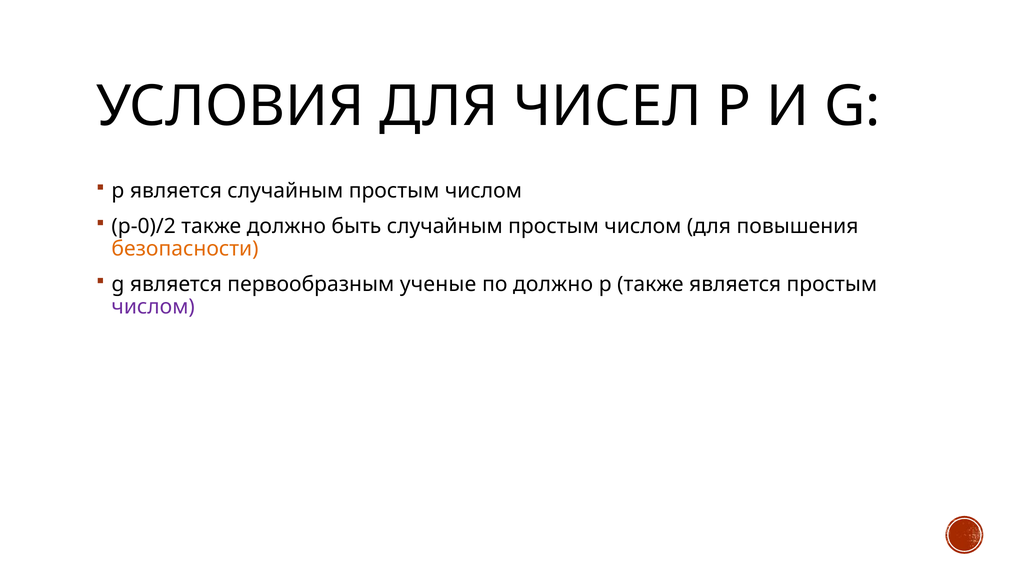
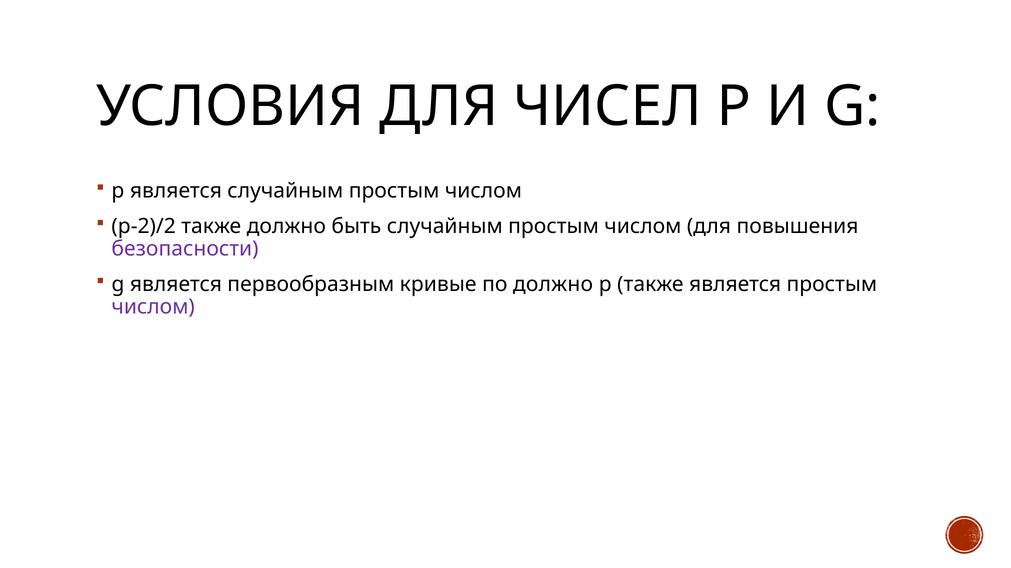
p-0)/2: p-0)/2 -> p-2)/2
безопасности colour: orange -> purple
ученые: ученые -> кривые
